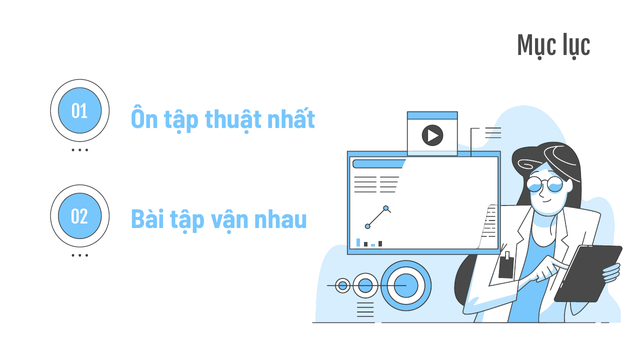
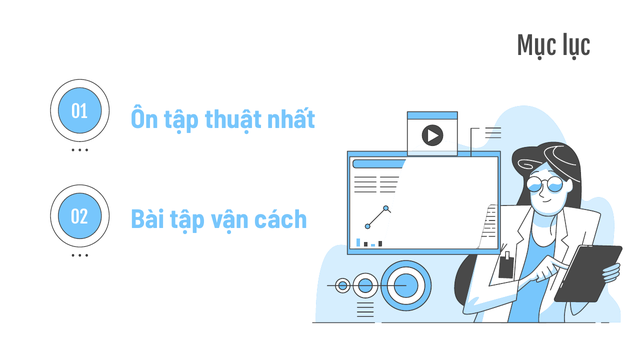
nhau: nhau -> cách
